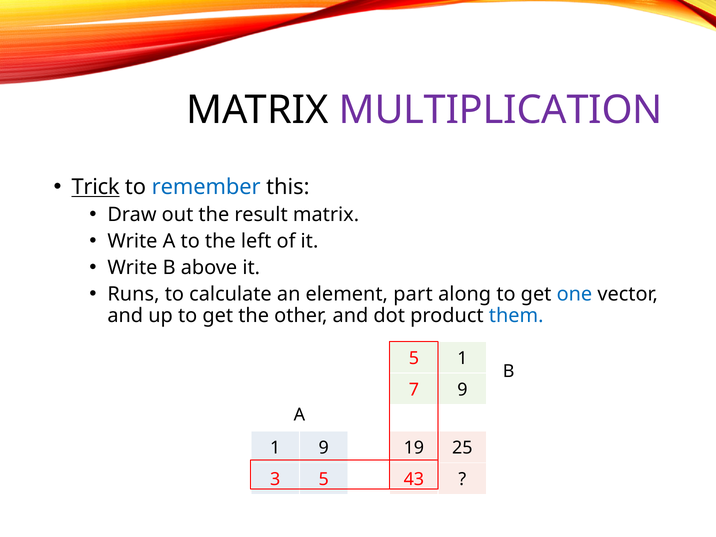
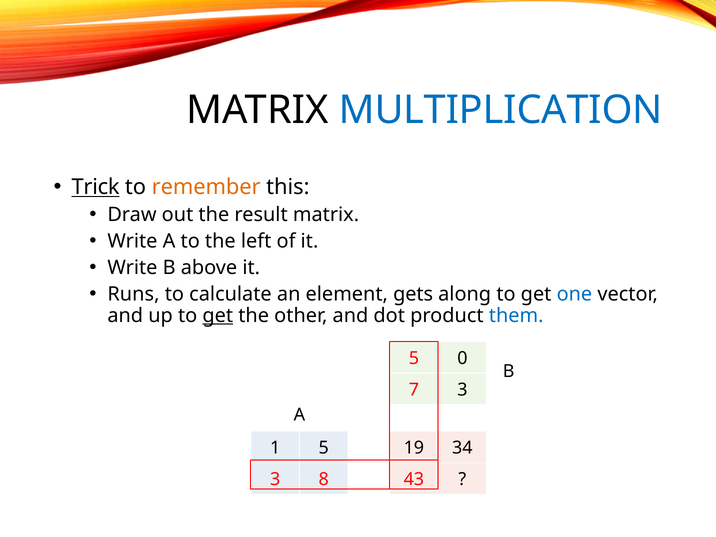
MULTIPLICATION colour: purple -> blue
remember colour: blue -> orange
part: part -> gets
get at (218, 315) underline: none -> present
5 1: 1 -> 0
7 9: 9 -> 3
1 9: 9 -> 5
25: 25 -> 34
3 5: 5 -> 8
